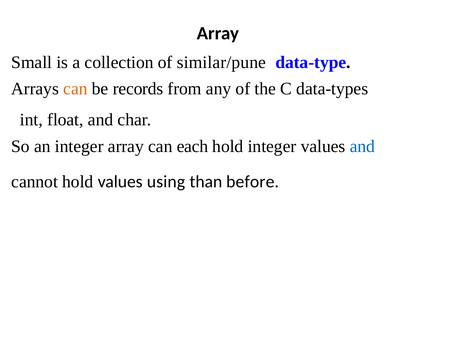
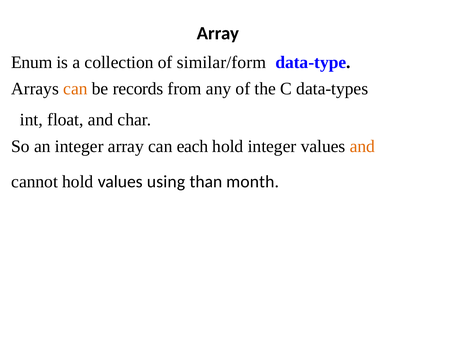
Small: Small -> Enum
similar/pune: similar/pune -> similar/form
and at (362, 146) colour: blue -> orange
before: before -> month
